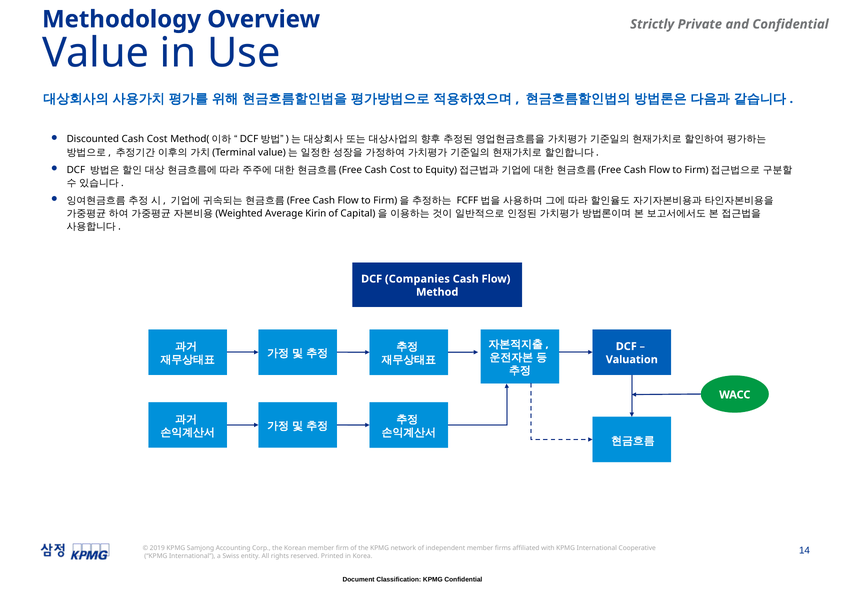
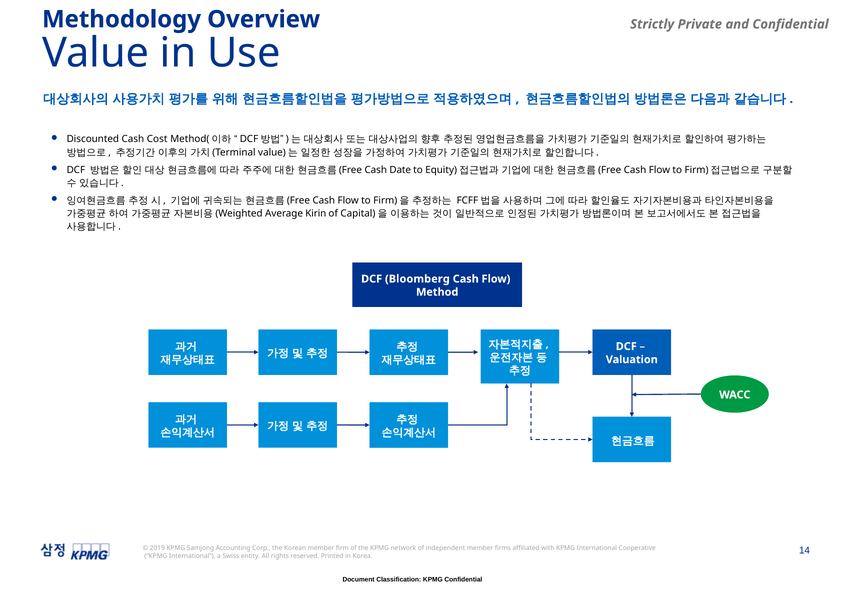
Cost at (400, 170): Cost -> Date
Companies: Companies -> Bloomberg
